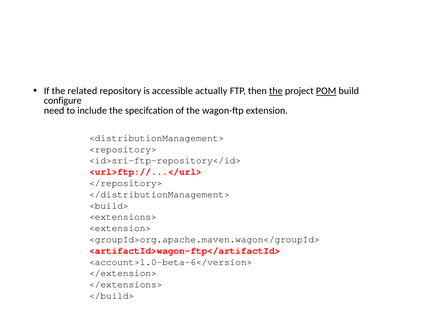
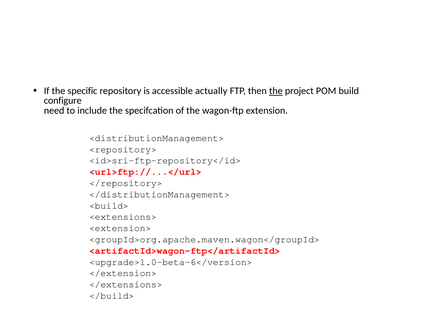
related: related -> specific
POM underline: present -> none
<account>1.0-beta-6</version>: <account>1.0-beta-6</version> -> <upgrade>1.0-beta-6</version>
